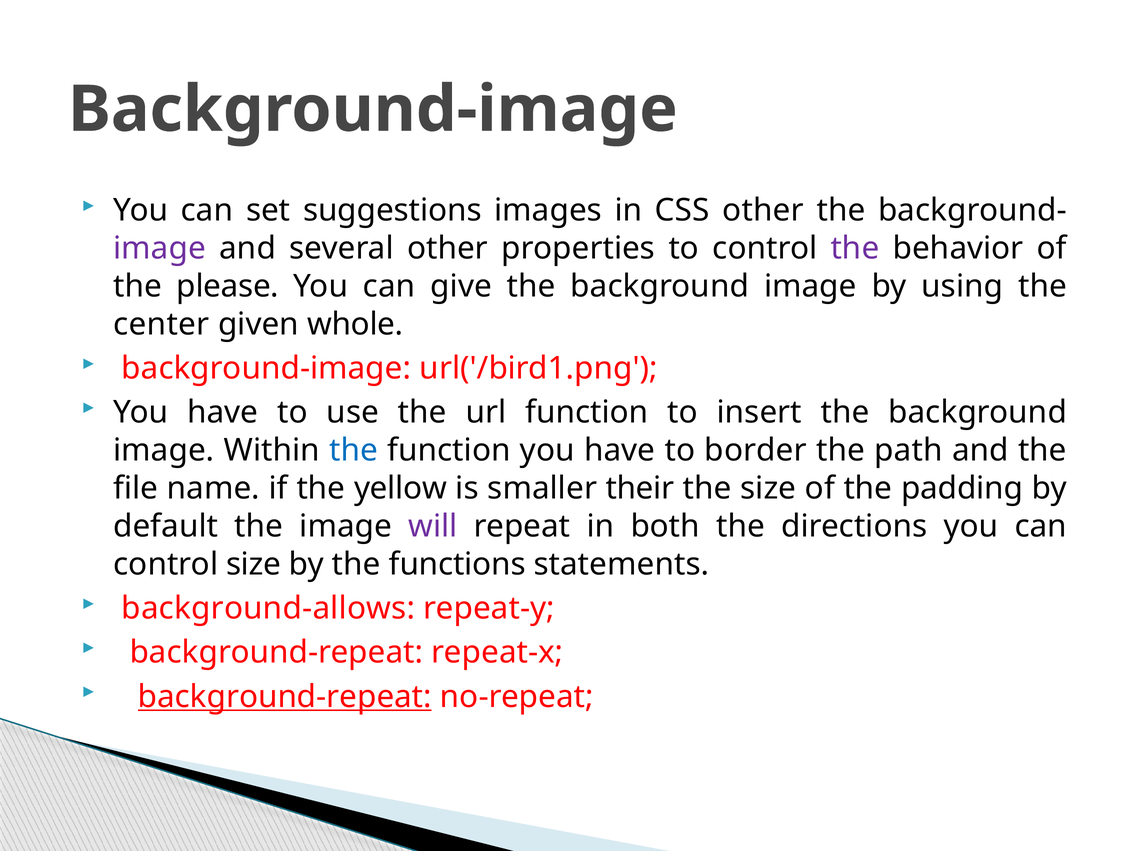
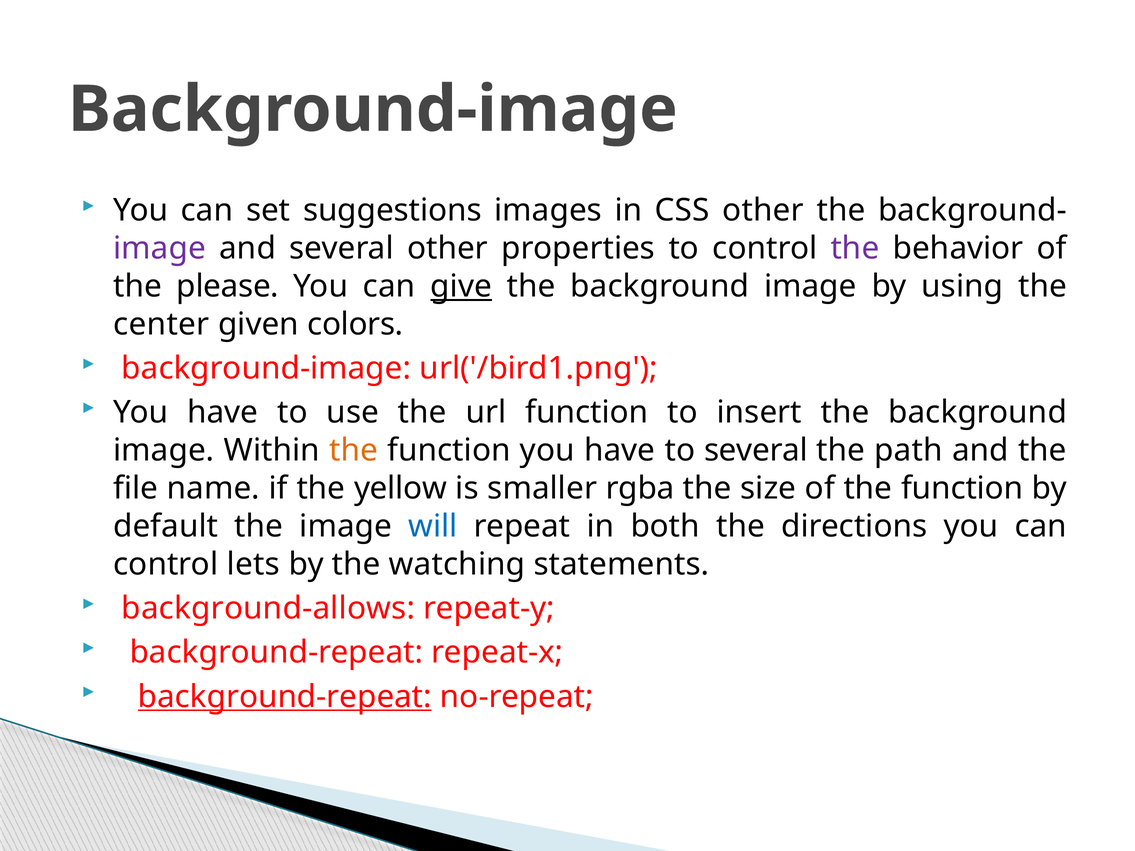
give underline: none -> present
whole: whole -> colors
the at (354, 451) colour: blue -> orange
to border: border -> several
their: their -> rgba
of the padding: padding -> function
will colour: purple -> blue
control size: size -> lets
functions: functions -> watching
